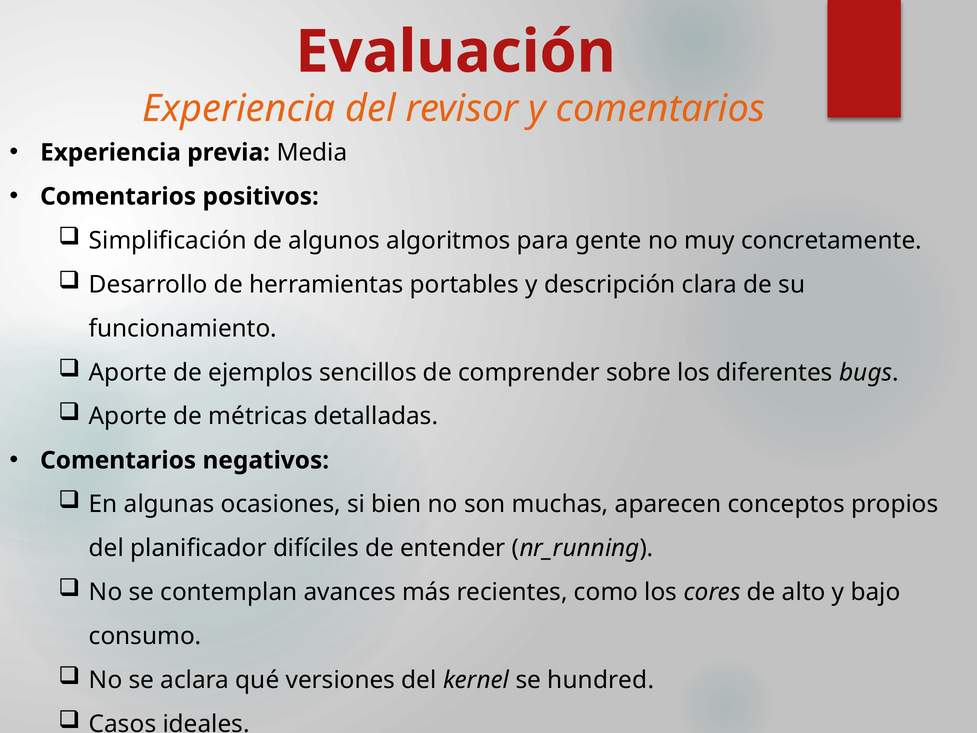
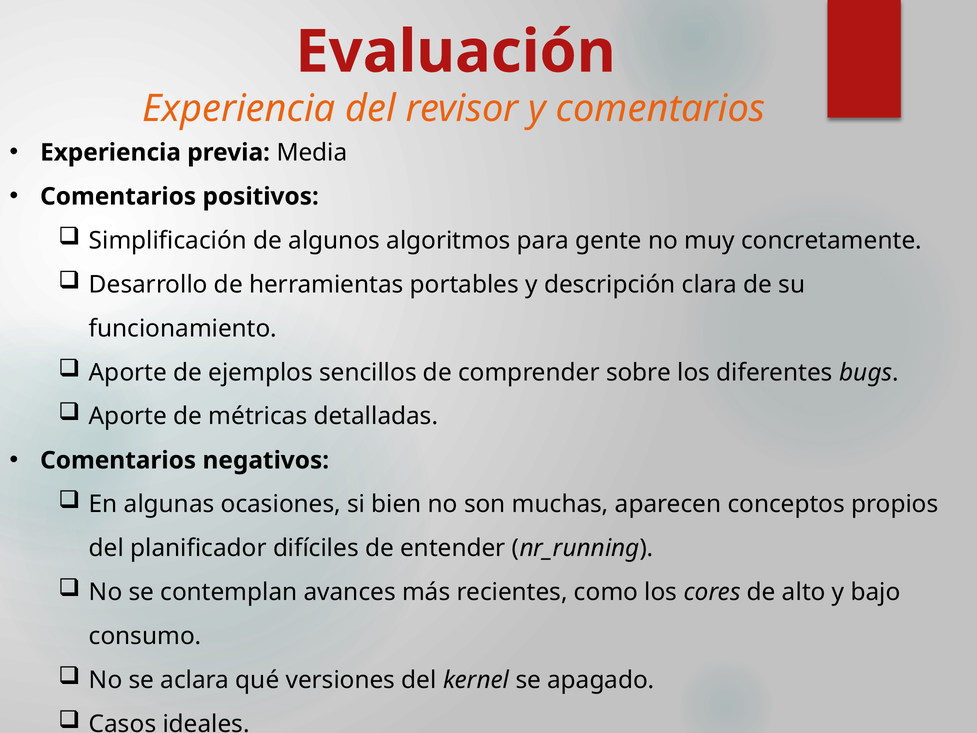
hundred: hundred -> apagado
